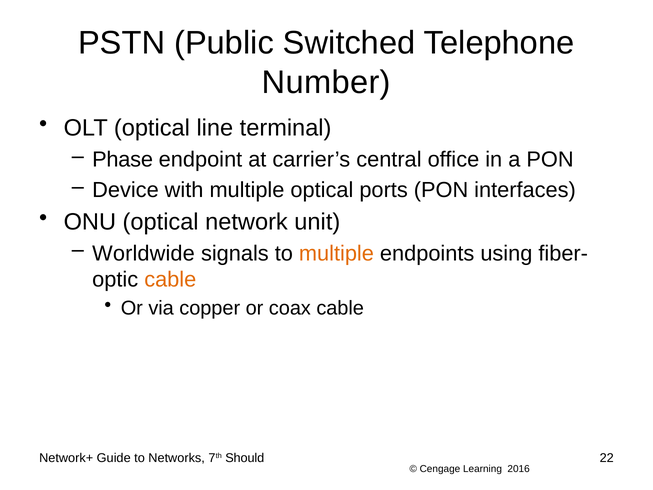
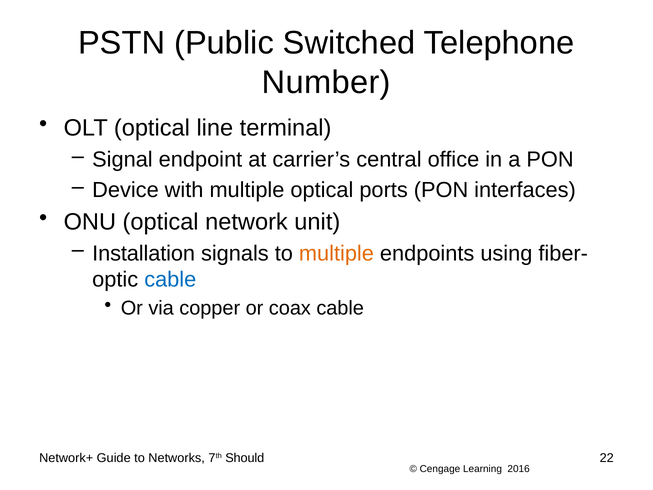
Phase: Phase -> Signal
Worldwide: Worldwide -> Installation
cable at (170, 279) colour: orange -> blue
